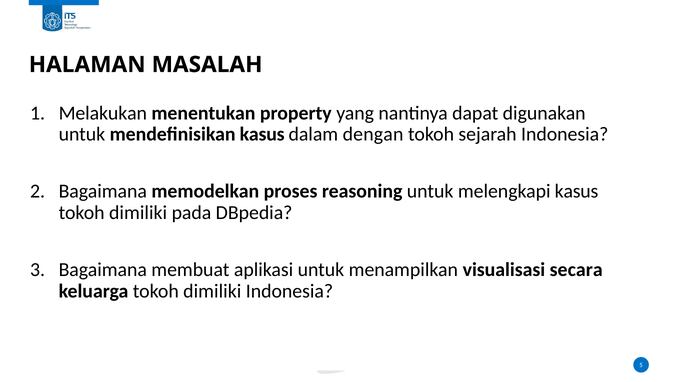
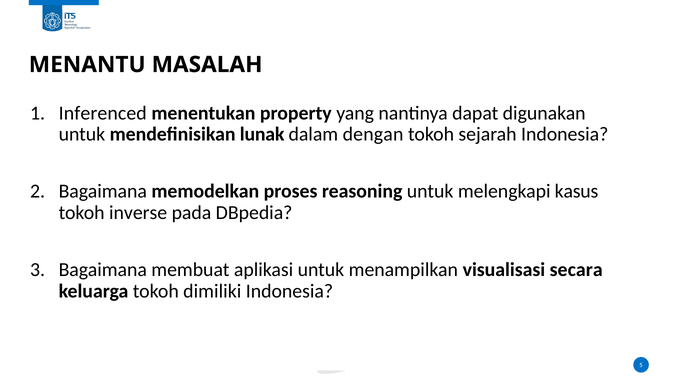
HALAMAN: HALAMAN -> MENANTU
Melakukan: Melakukan -> Inferenced
mendefinisikan kasus: kasus -> lunak
dimiliki at (138, 213): dimiliki -> inverse
